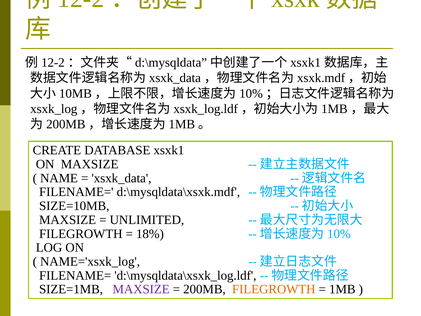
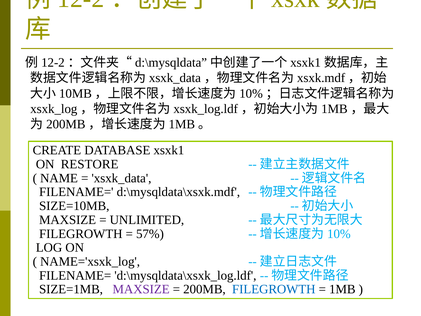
ON MAXSIZE: MAXSIZE -> RESTORE
18%: 18% -> 57%
FILEGROWTH at (274, 289) colour: orange -> blue
